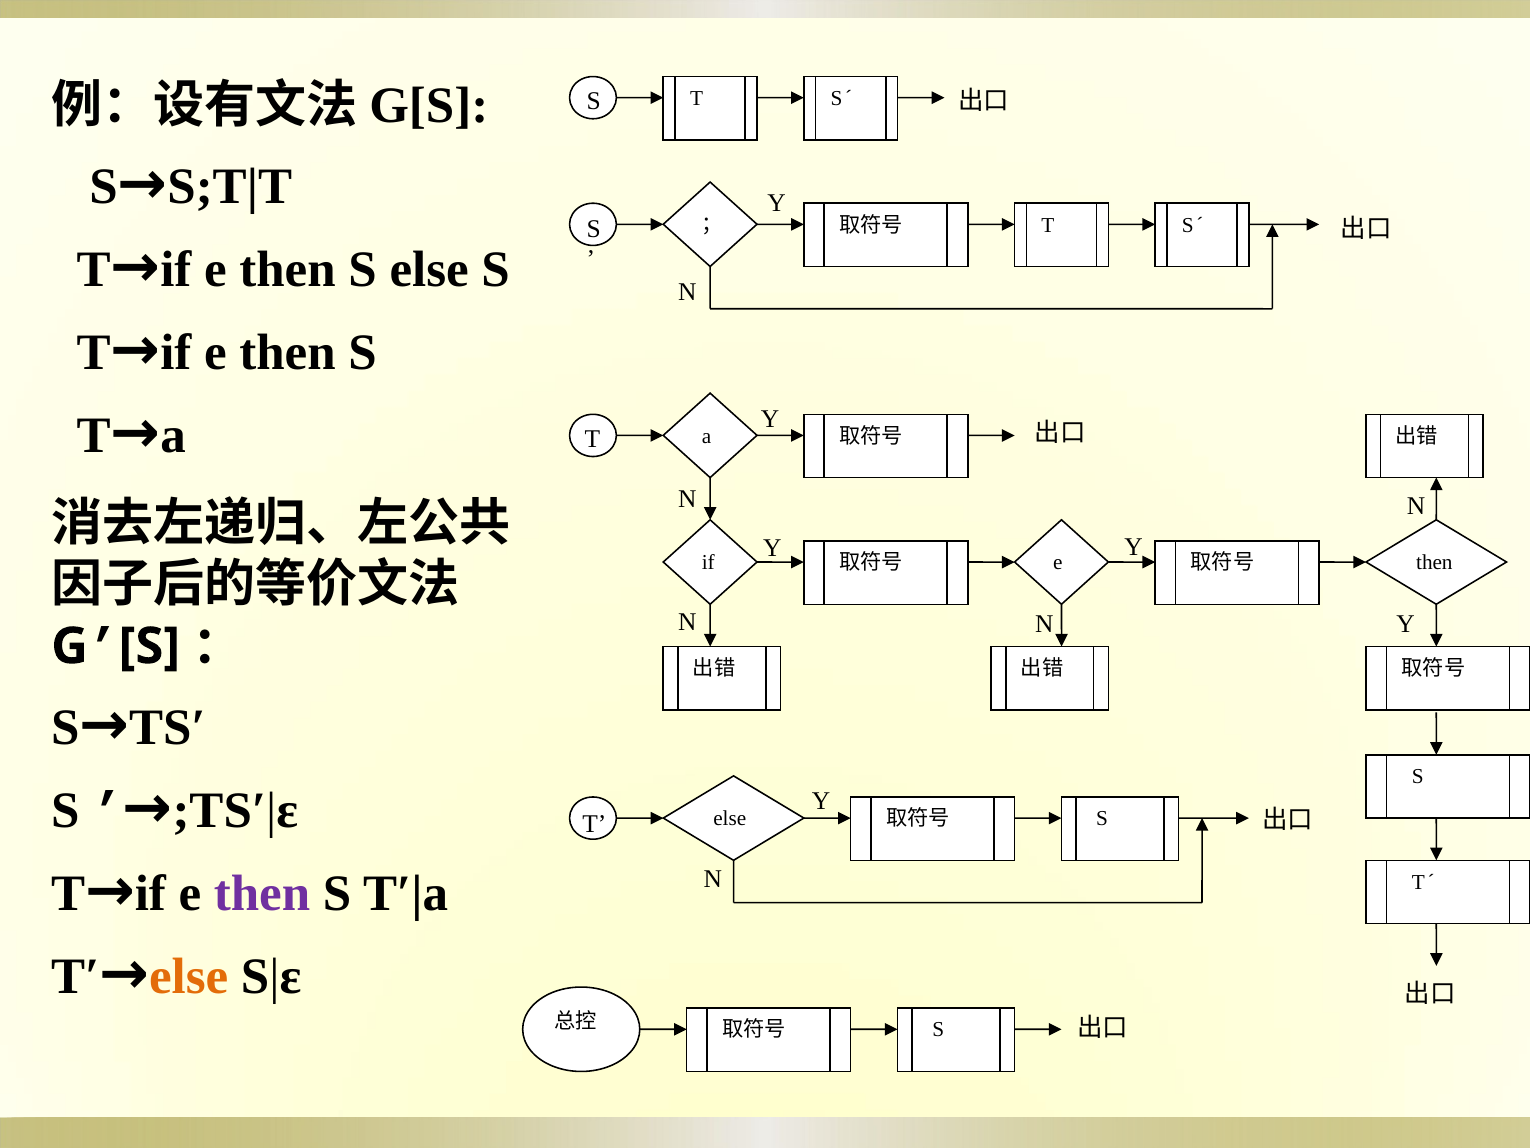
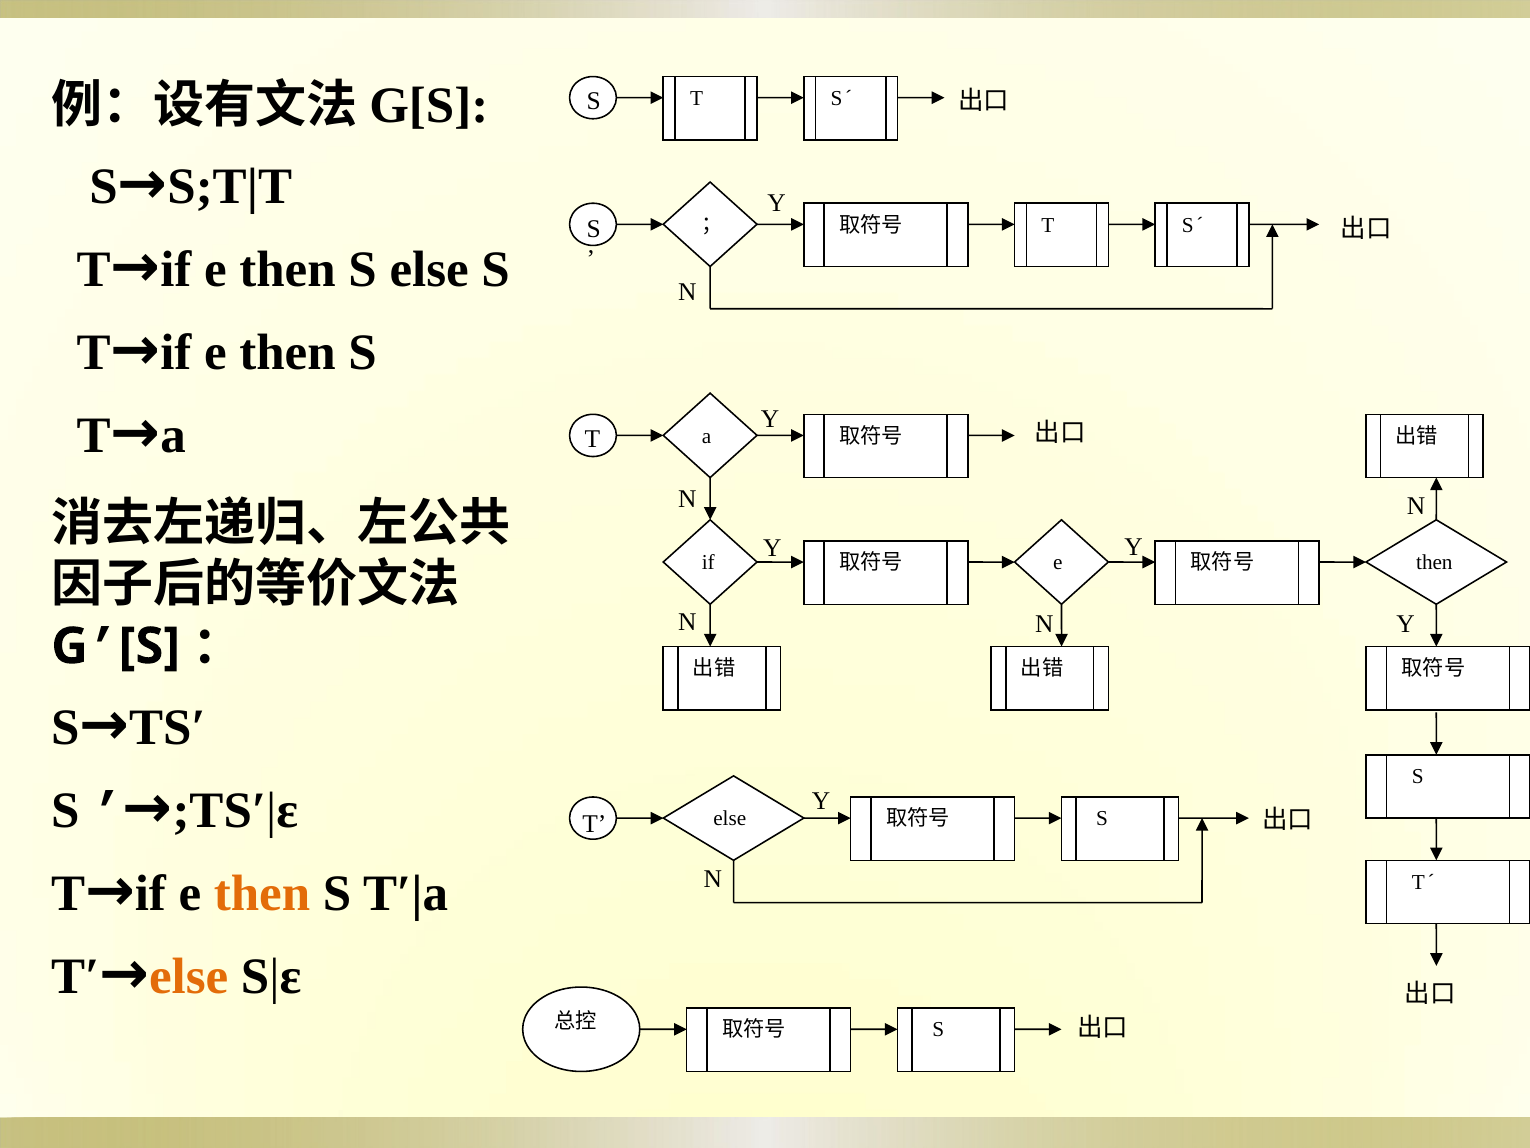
then at (262, 893) colour: purple -> orange
